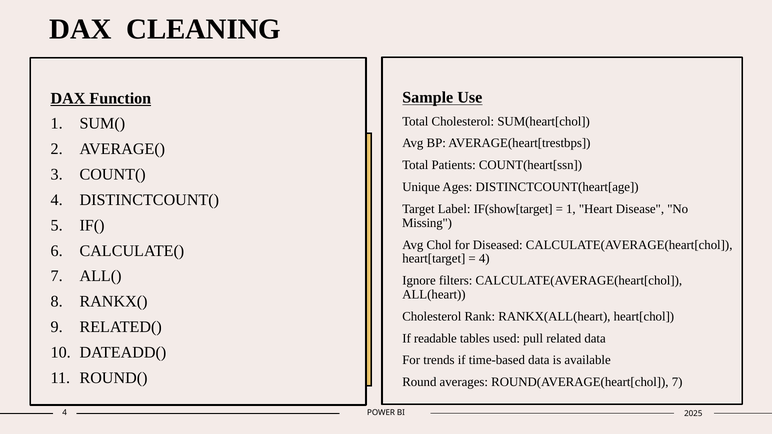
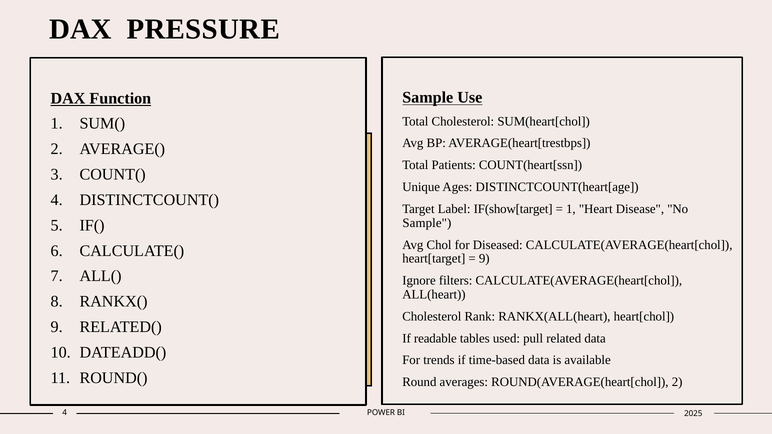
CLEANING: CLEANING -> PRESSURE
Missing at (427, 223): Missing -> Sample
4 at (484, 259): 4 -> 9
ROUND(AVERAGE(heart[chol 7: 7 -> 2
